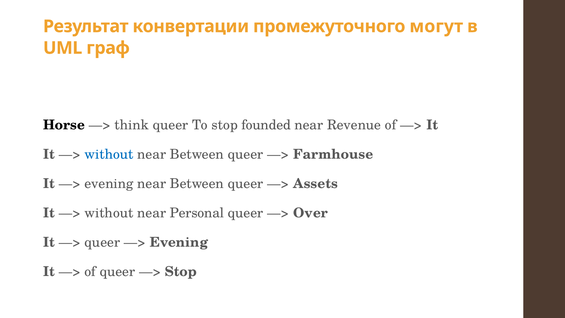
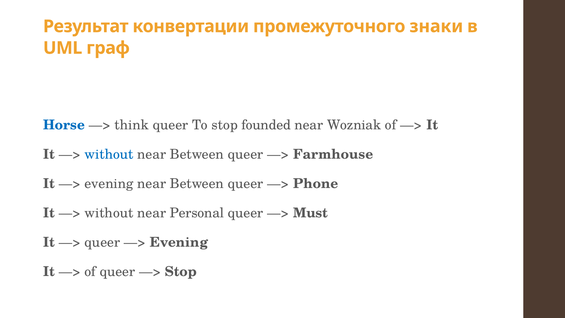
могут: могут -> знаки
Horse colour: black -> blue
Revenue: Revenue -> Wozniak
Assets: Assets -> Phone
Over: Over -> Must
